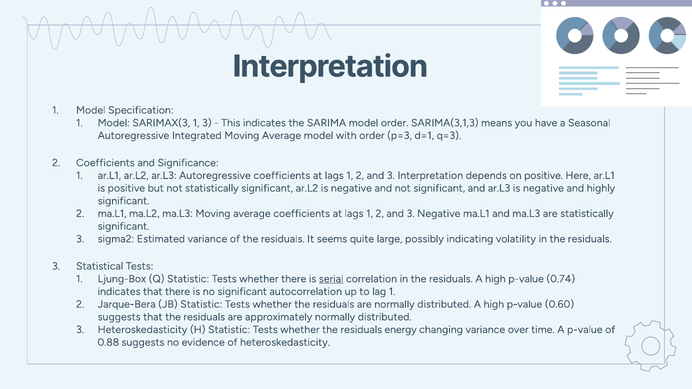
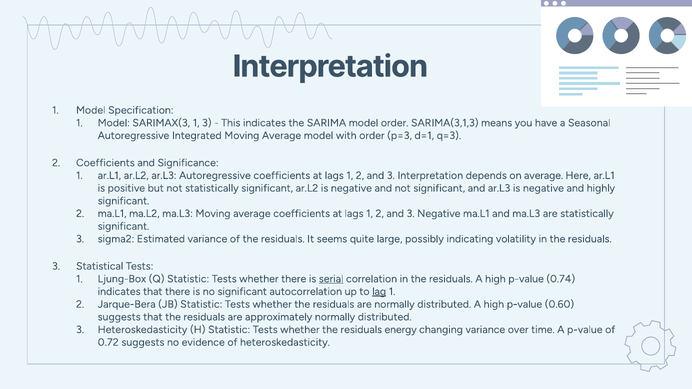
on positive: positive -> average
lag underline: none -> present
0.88: 0.88 -> 0.72
